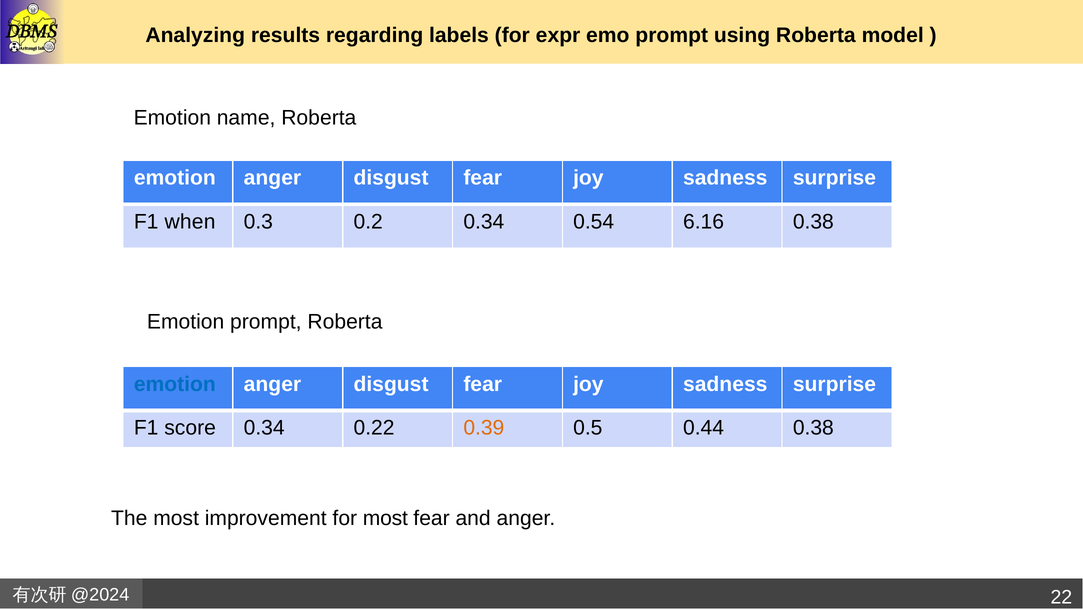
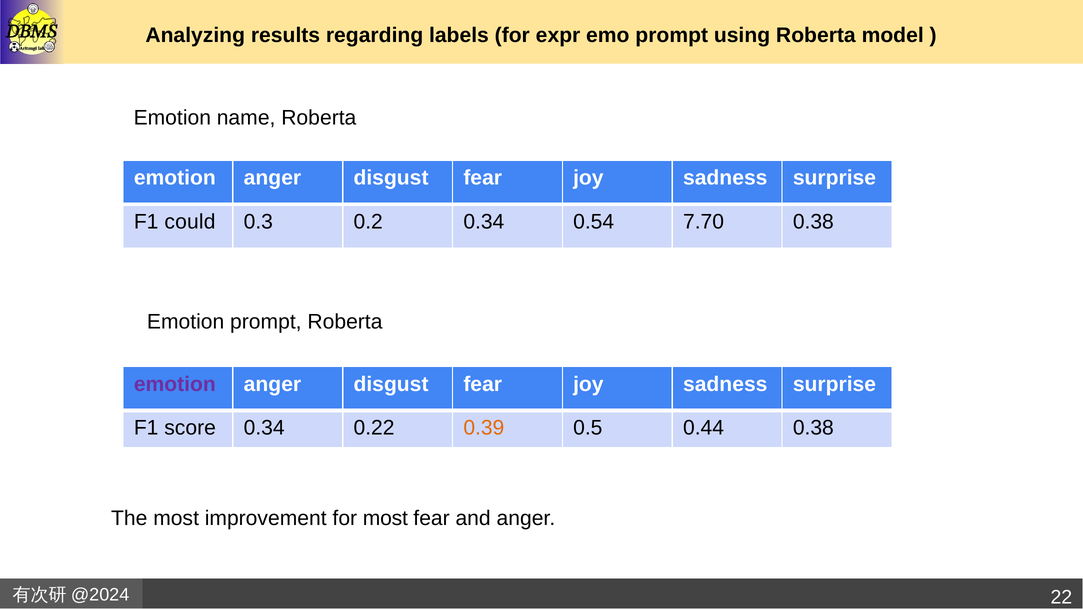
when: when -> could
6.16: 6.16 -> 7.70
emotion at (175, 384) colour: blue -> purple
